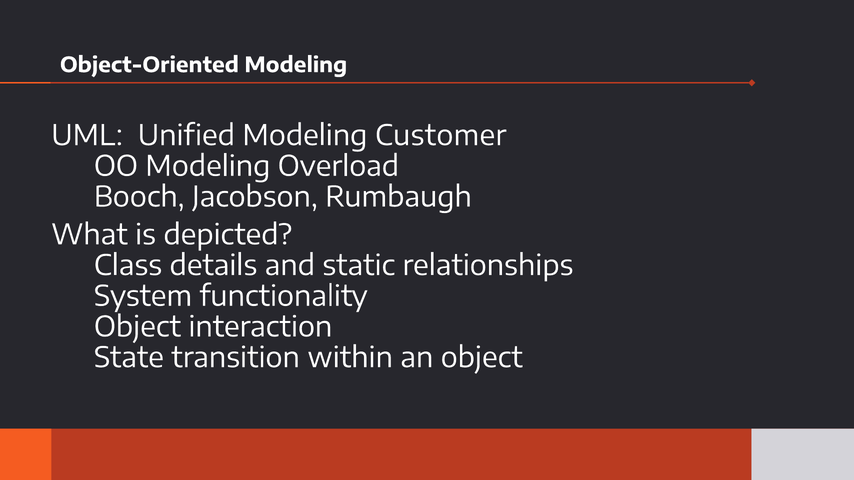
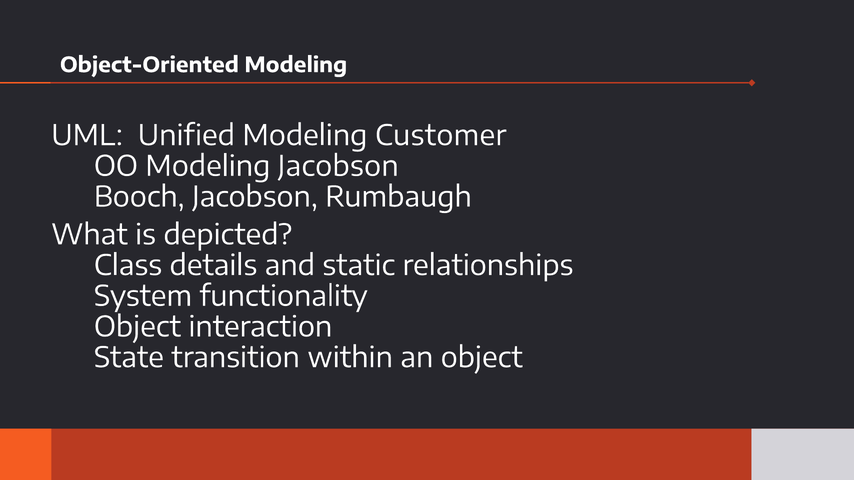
Modeling Overload: Overload -> Jacobson
